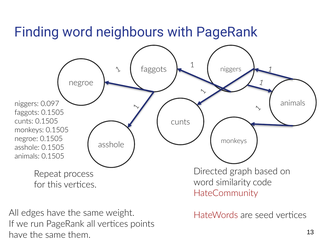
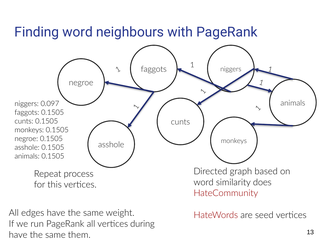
code: code -> does
points: points -> during
